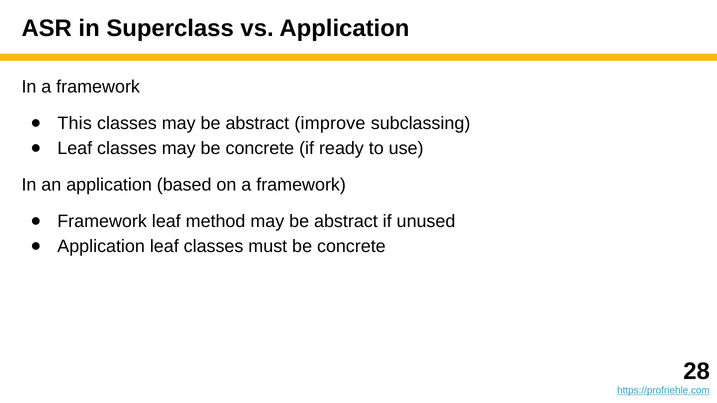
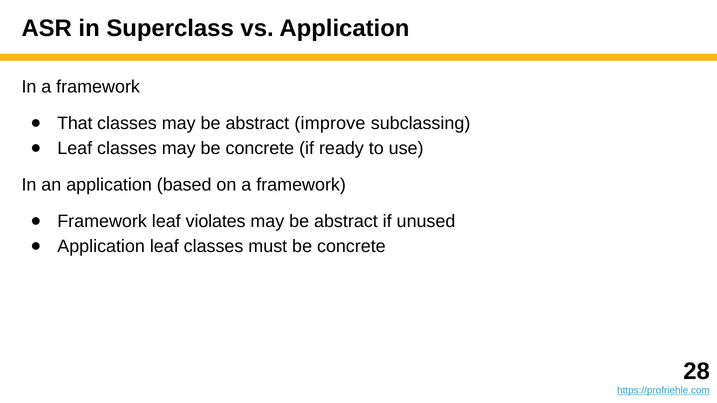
This: This -> That
method: method -> violates
